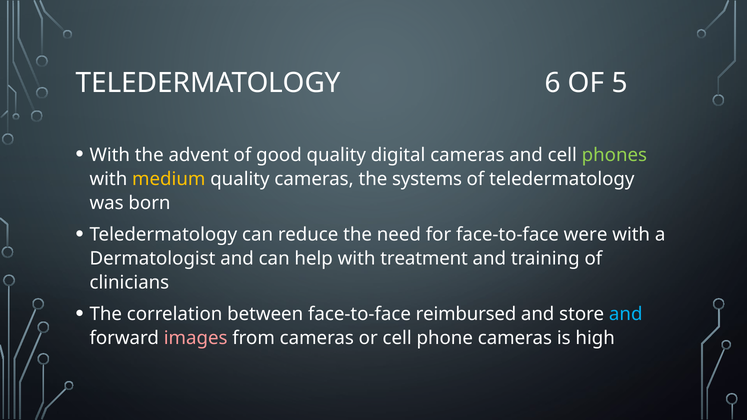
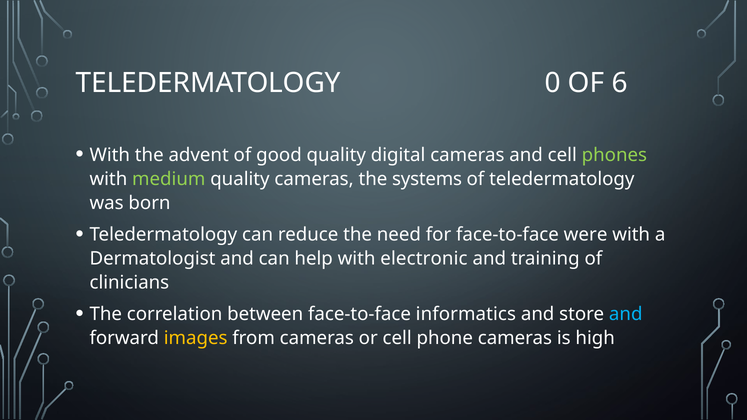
6: 6 -> 0
5: 5 -> 6
medium colour: yellow -> light green
treatment: treatment -> electronic
reimbursed: reimbursed -> informatics
images colour: pink -> yellow
